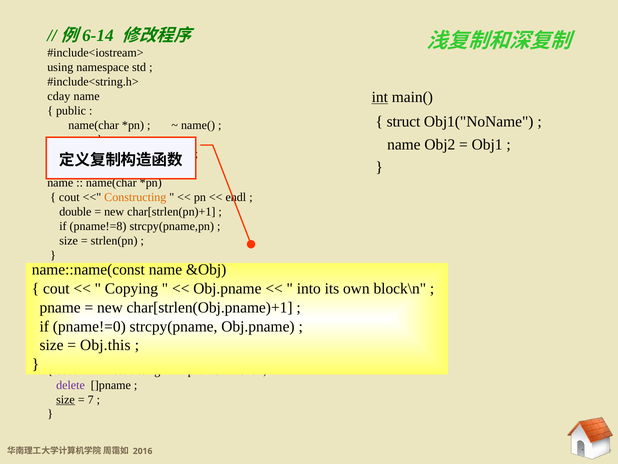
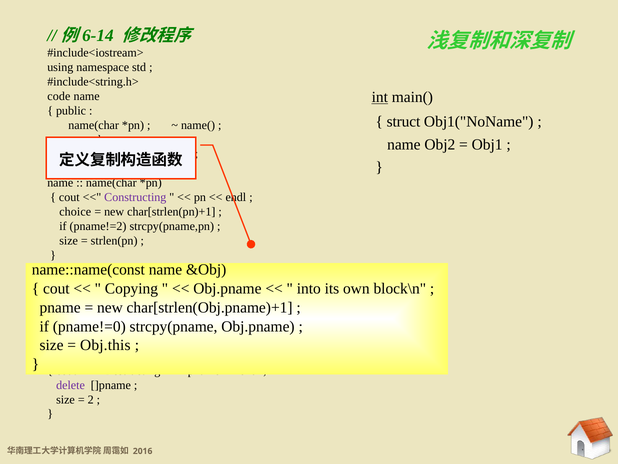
cday: cday -> code
Constructing colour: orange -> purple
double: double -> choice
pname!=8: pname!=8 -> pname!=2
size at (66, 399) underline: present -> none
7: 7 -> 2
